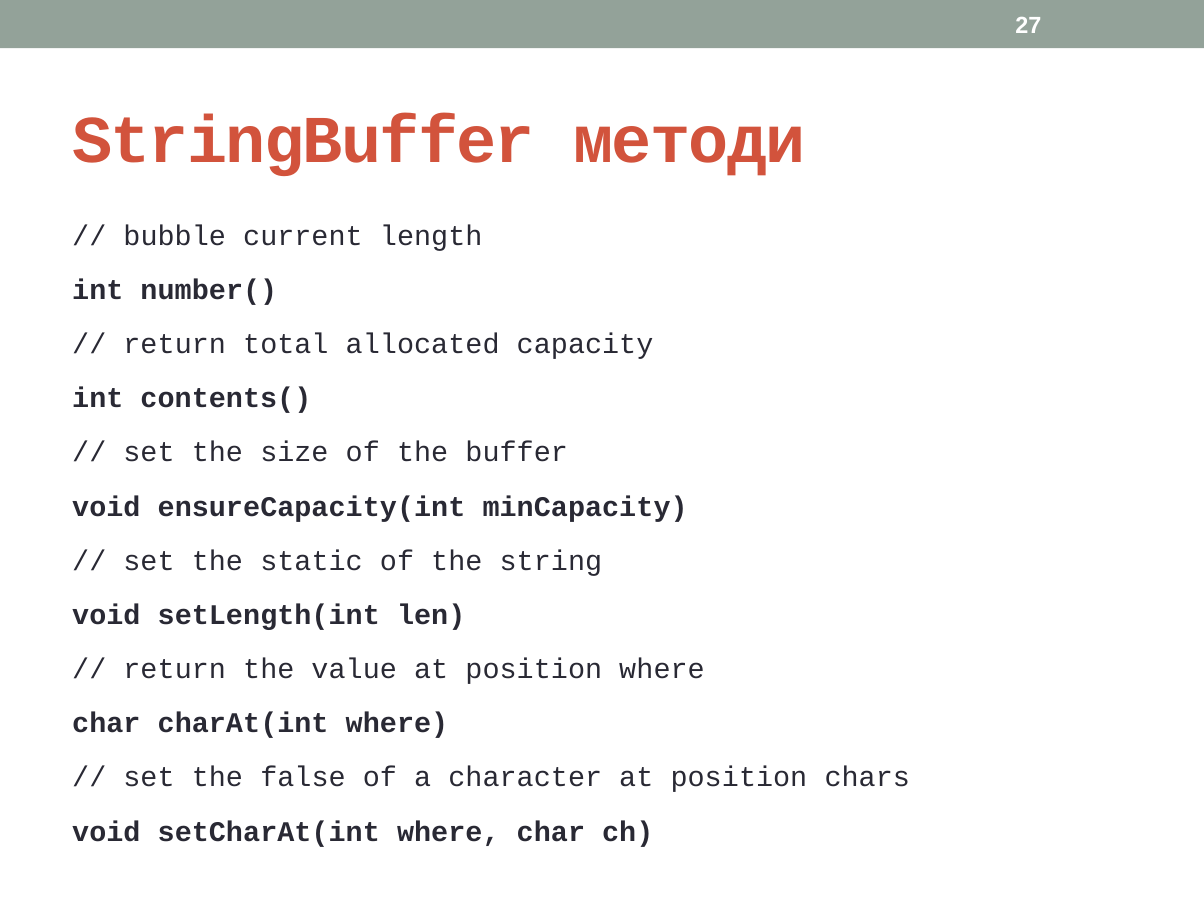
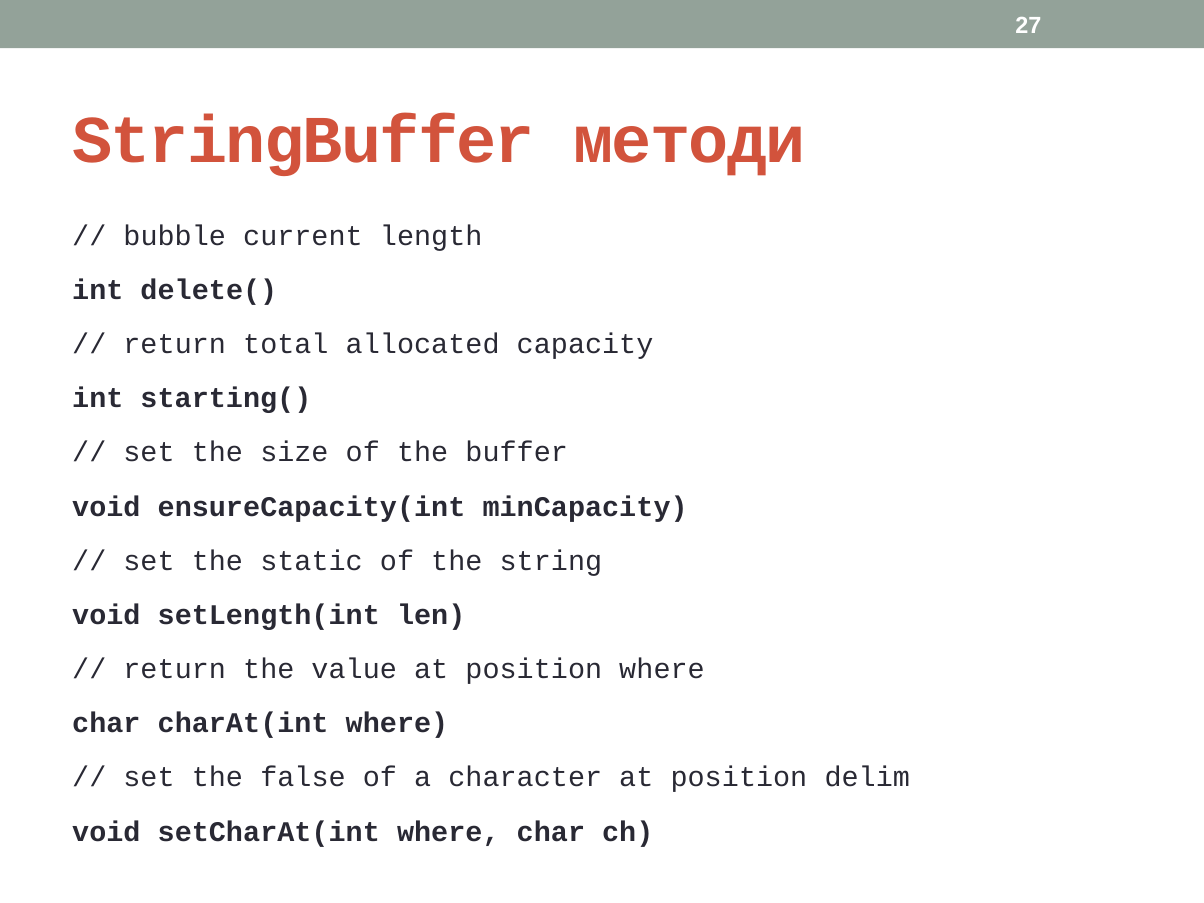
number(: number( -> delete(
contents(: contents( -> starting(
chars: chars -> delim
